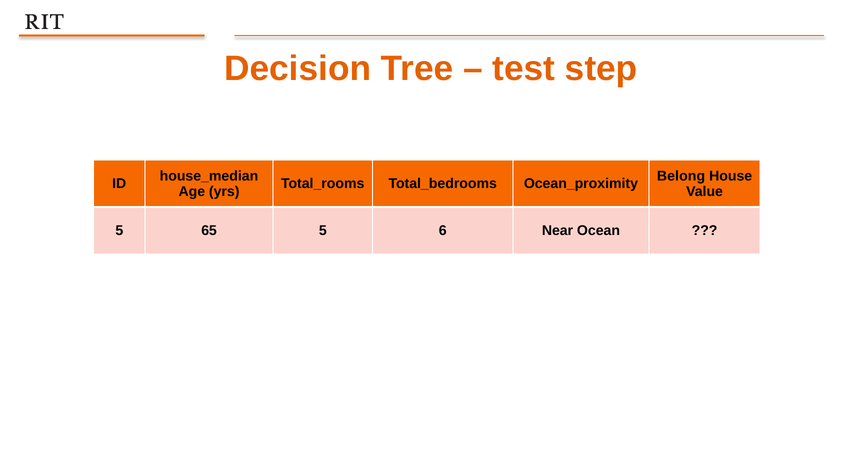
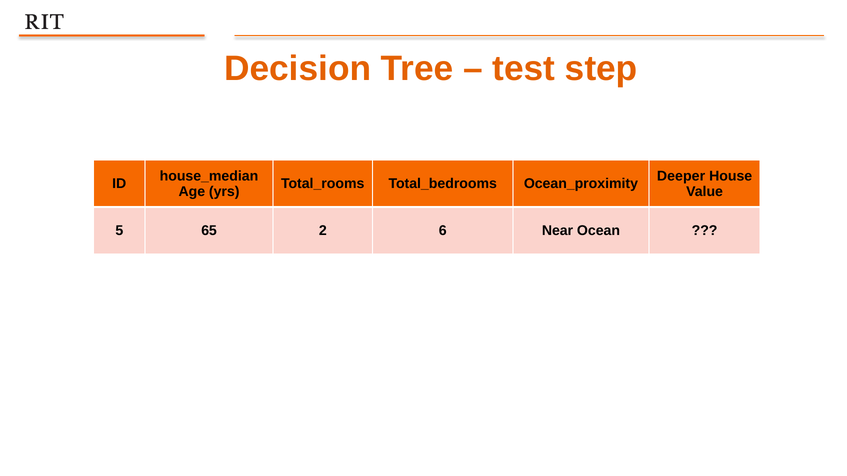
Belong: Belong -> Deeper
65 5: 5 -> 2
